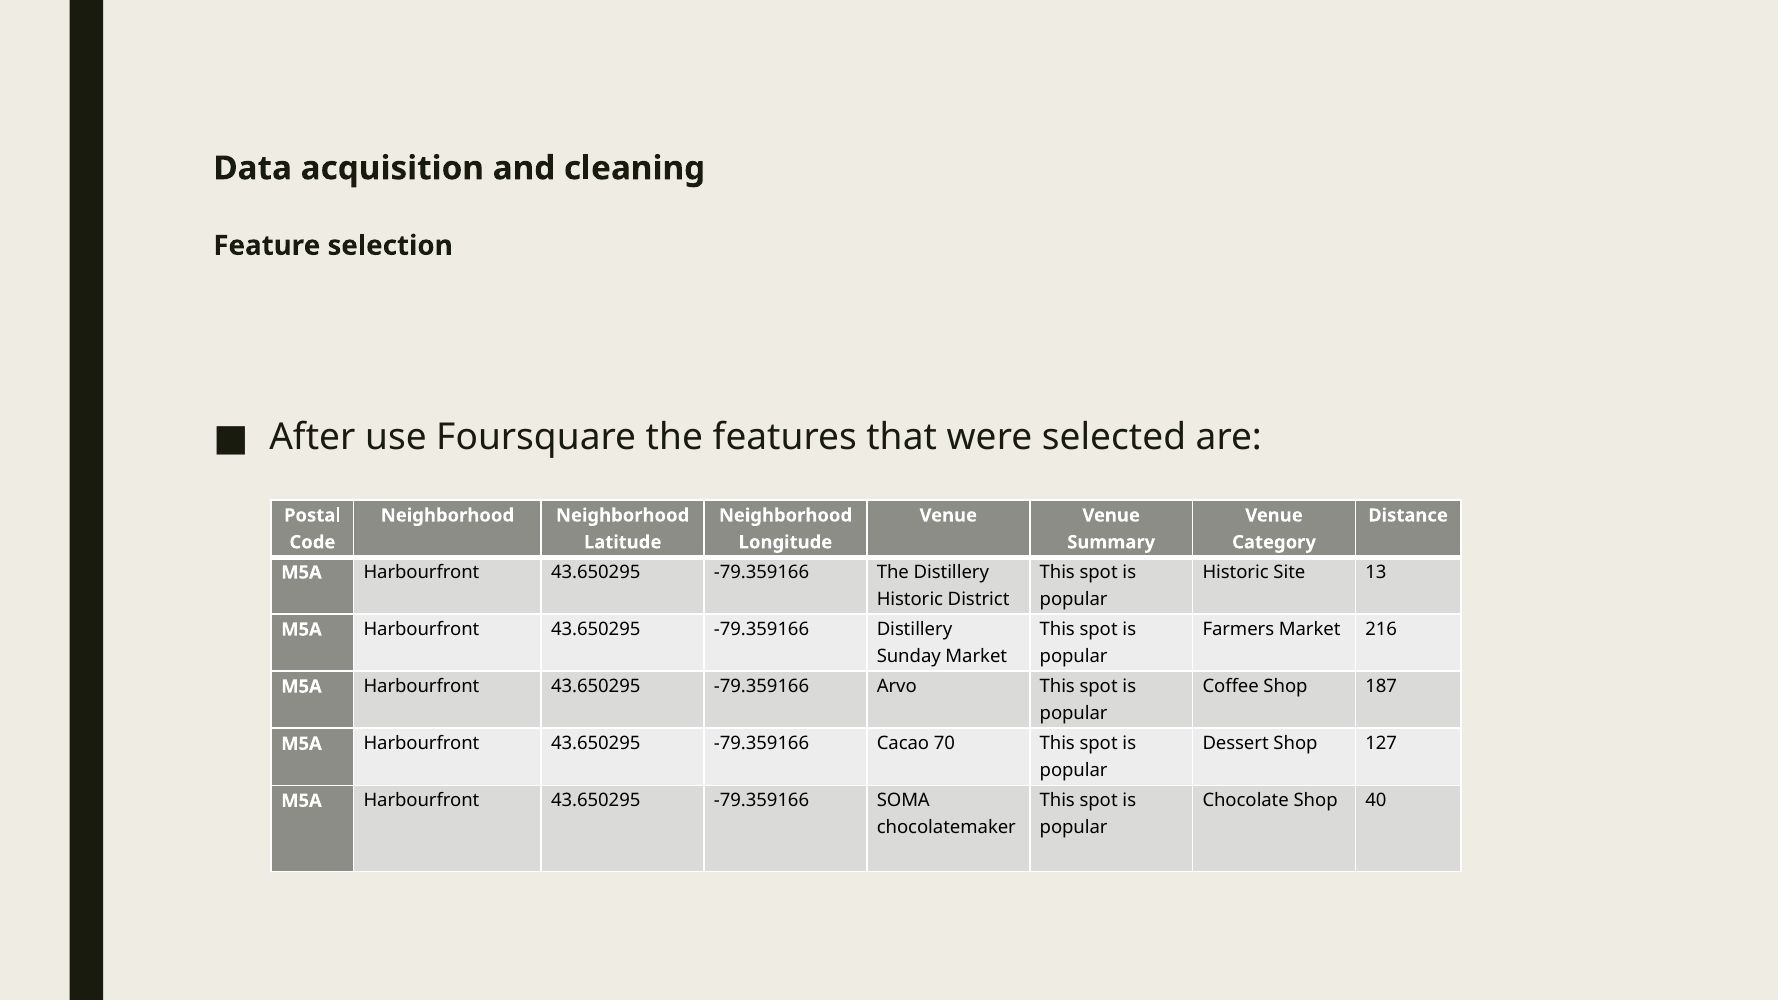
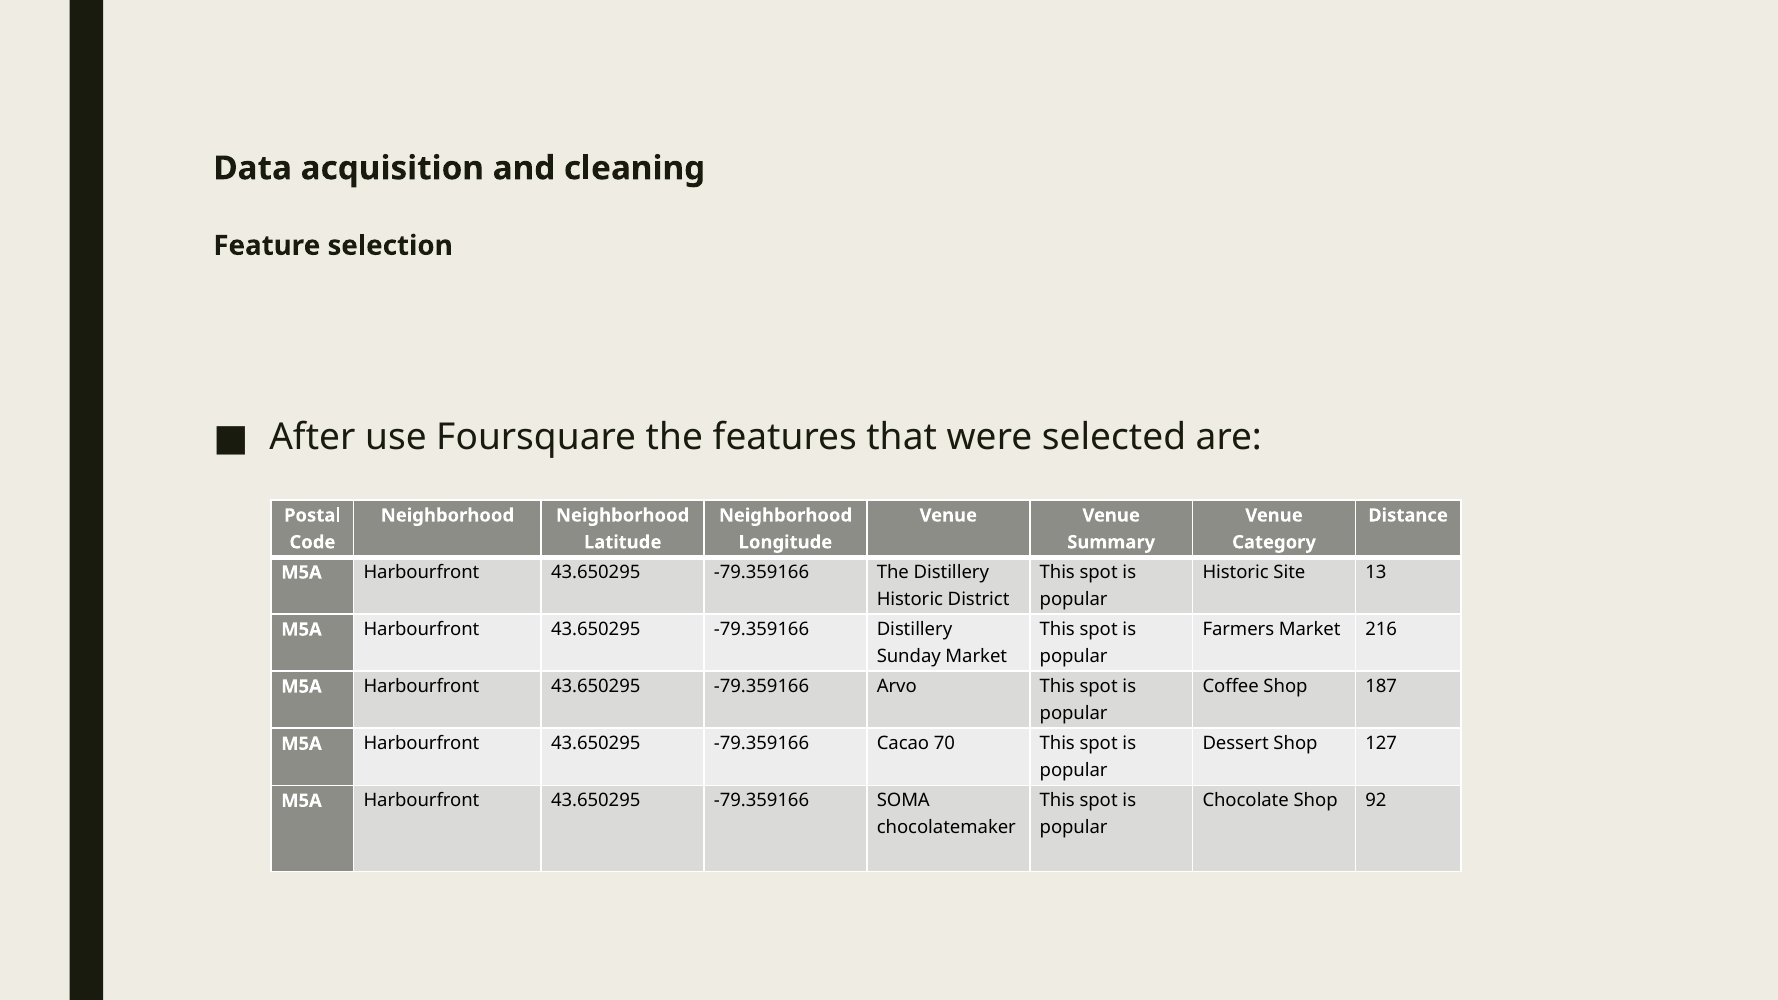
40: 40 -> 92
